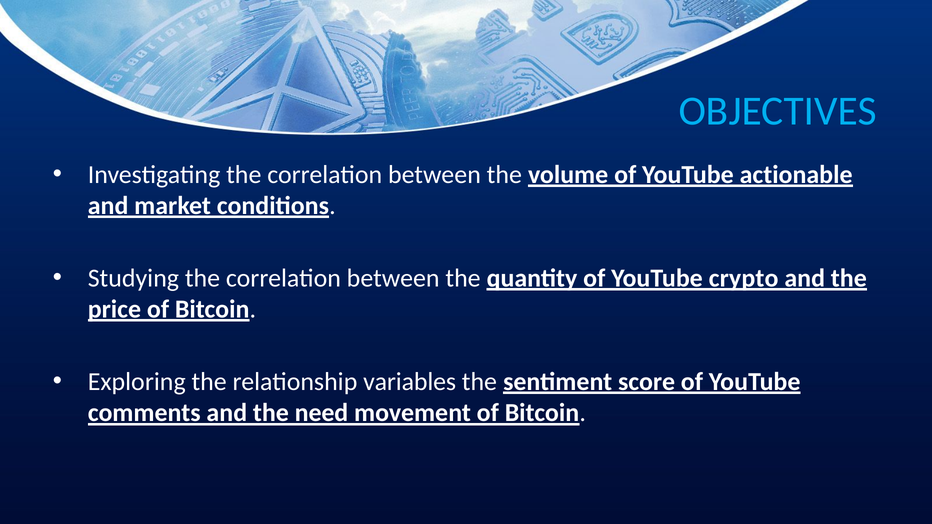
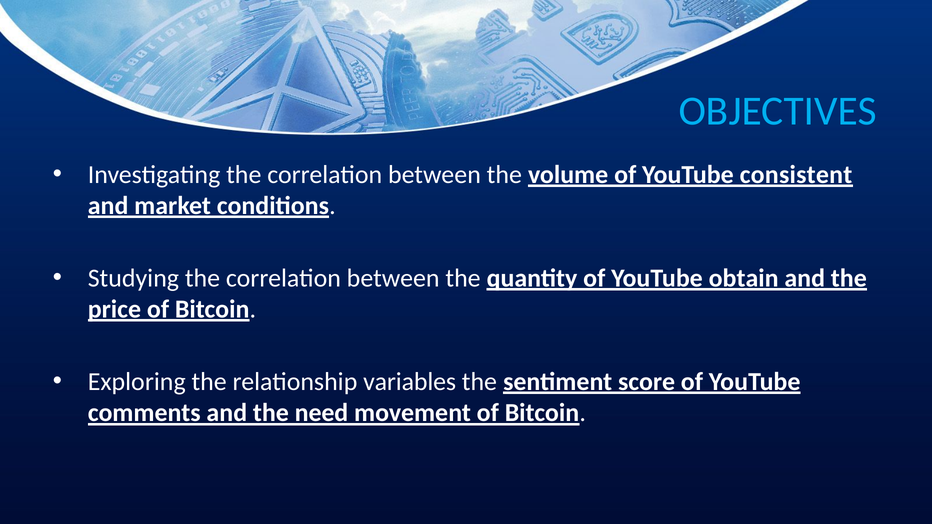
actionable: actionable -> consistent
crypto: crypto -> obtain
